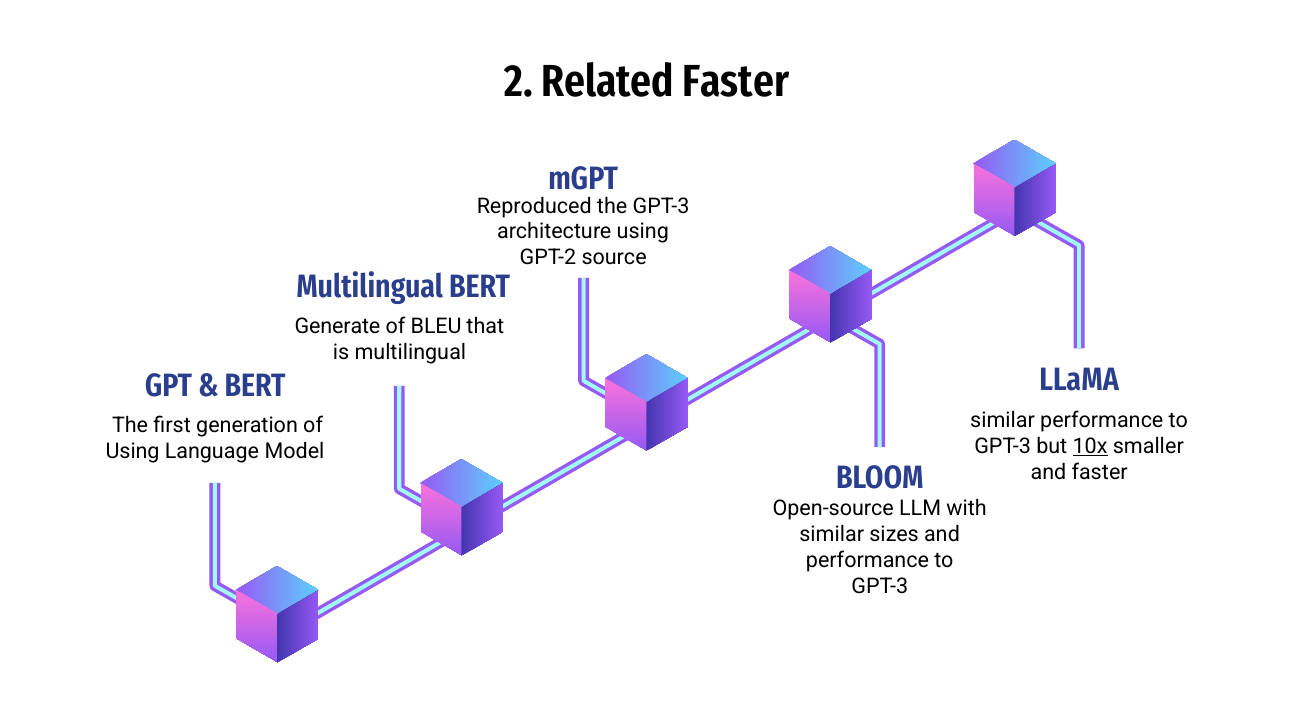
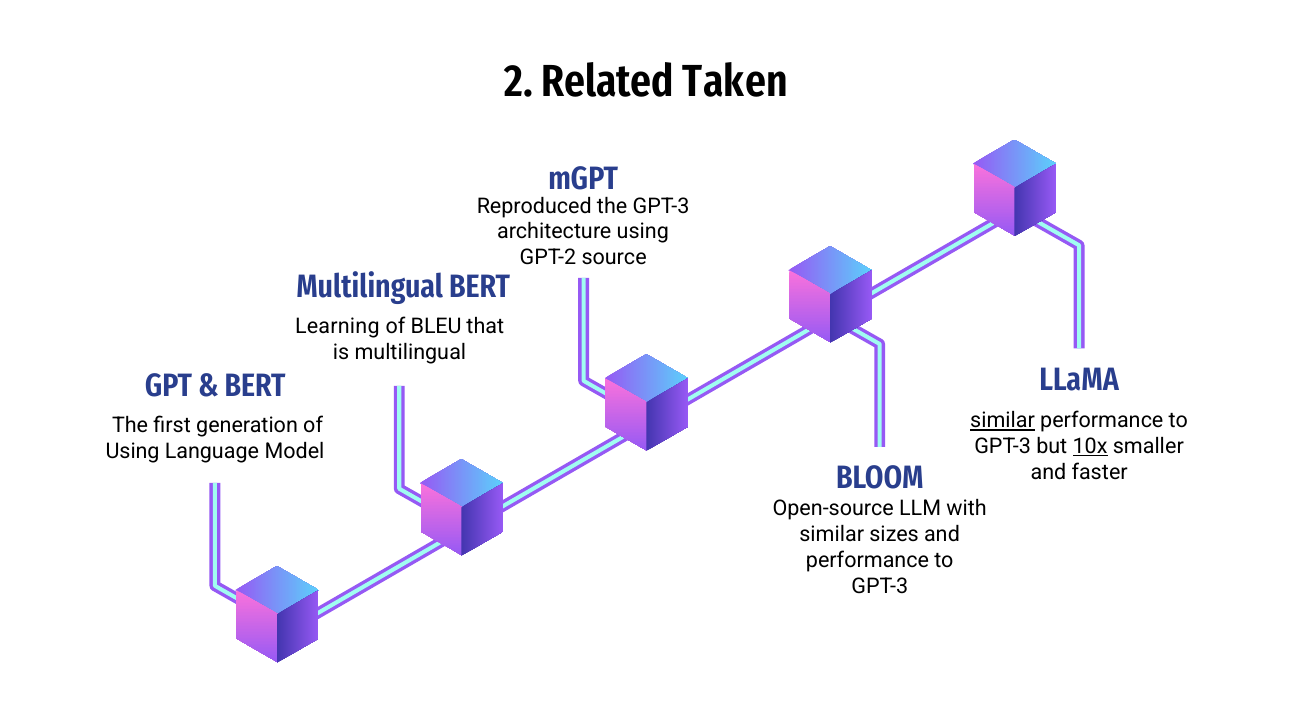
Related Faster: Faster -> Taken
Generate: Generate -> Learning
similar at (1003, 421) underline: none -> present
